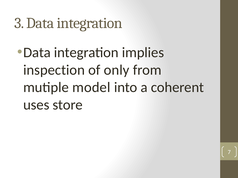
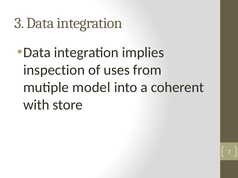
only: only -> uses
uses: uses -> with
